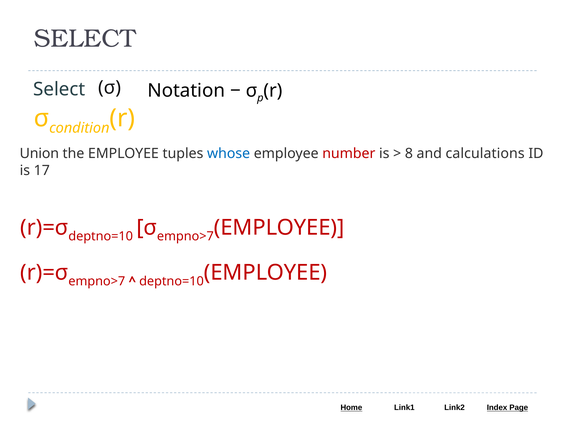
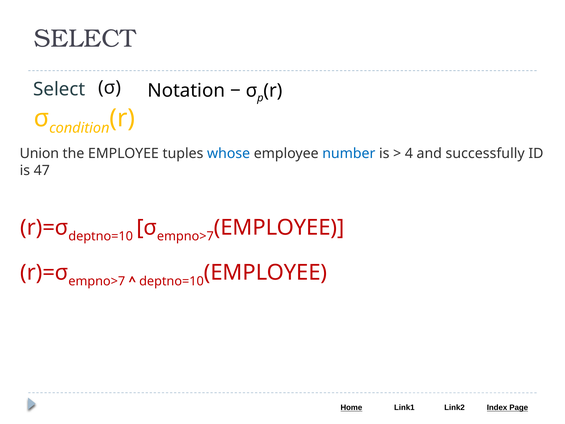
number colour: red -> blue
8: 8 -> 4
calculations: calculations -> successfully
17: 17 -> 47
